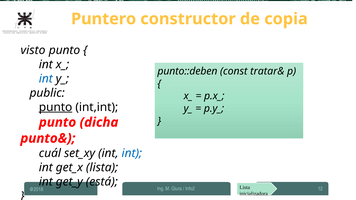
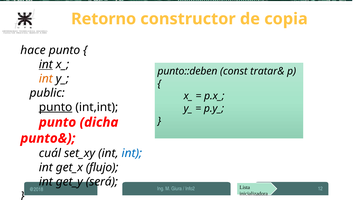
Puntero: Puntero -> Retorno
visto: visto -> hace
int at (46, 64) underline: none -> present
int at (46, 79) colour: blue -> orange
get_x lista: lista -> flujo
está: está -> será
